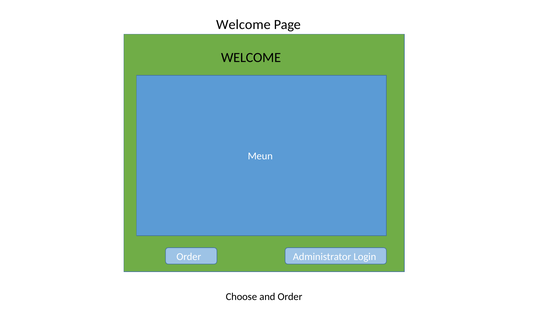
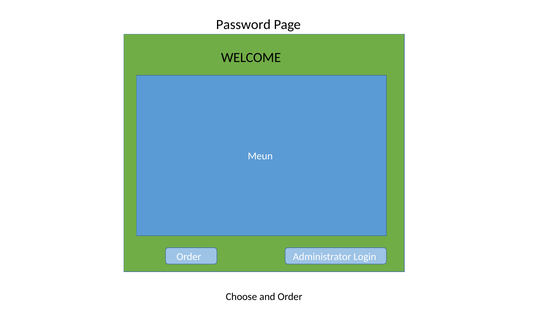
Welcome at (243, 25): Welcome -> Password
